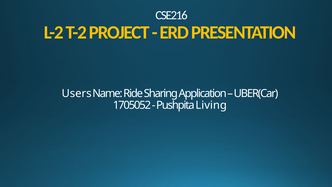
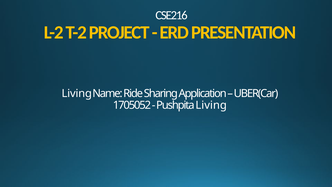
Users at (77, 93): Users -> Living
